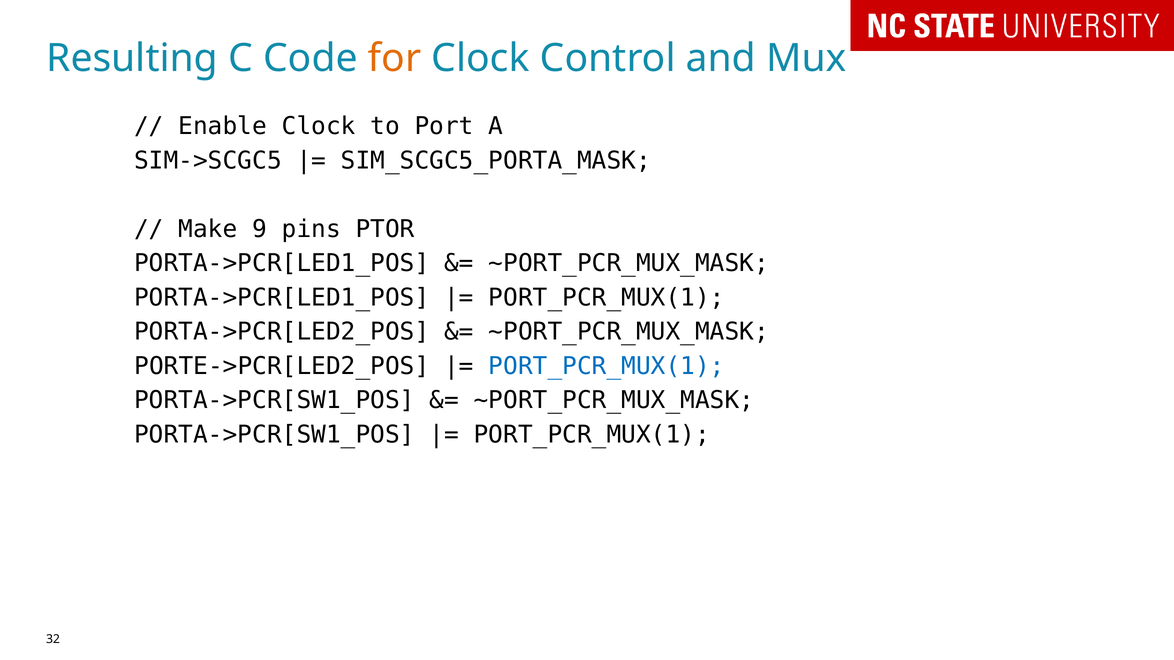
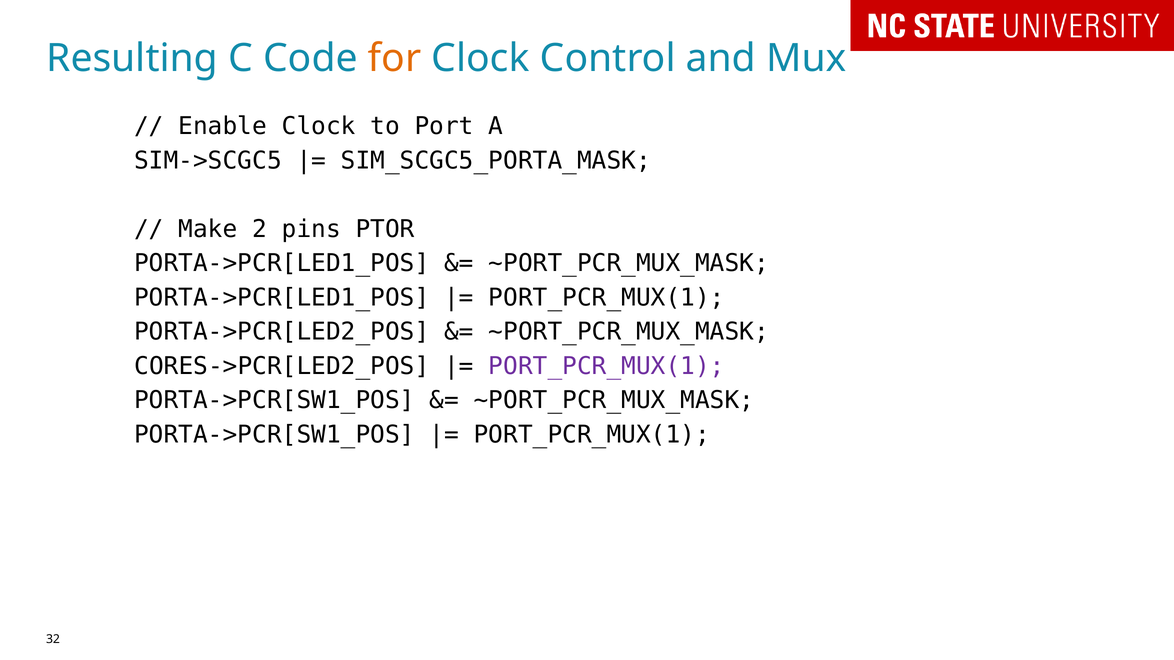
9: 9 -> 2
PORTE->PCR[LED2_POS: PORTE->PCR[LED2_POS -> CORES->PCR[LED2_POS
PORT_PCR_MUX(1 at (607, 366) colour: blue -> purple
